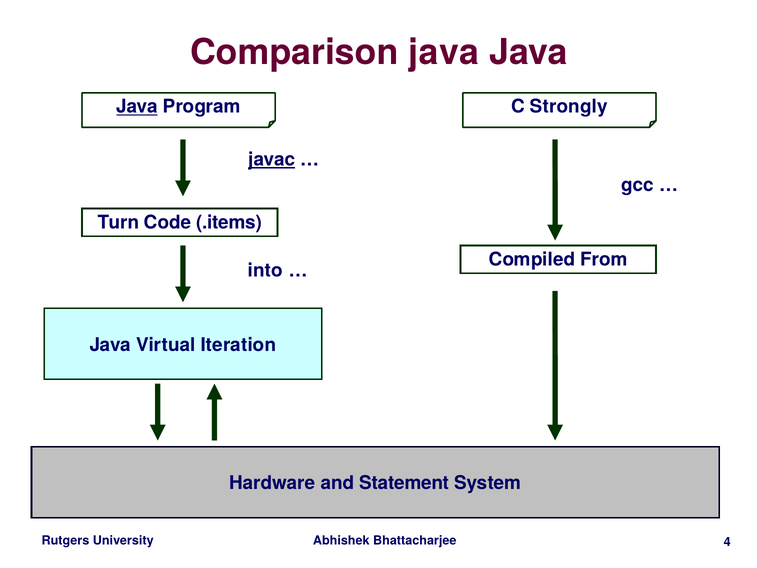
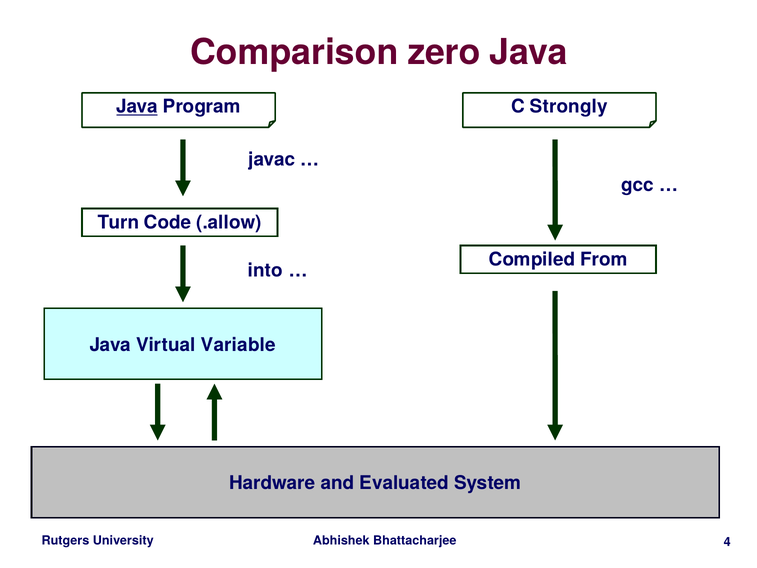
Comparison java: java -> zero
javac underline: present -> none
.items: .items -> .allow
Iteration: Iteration -> Variable
Statement: Statement -> Evaluated
